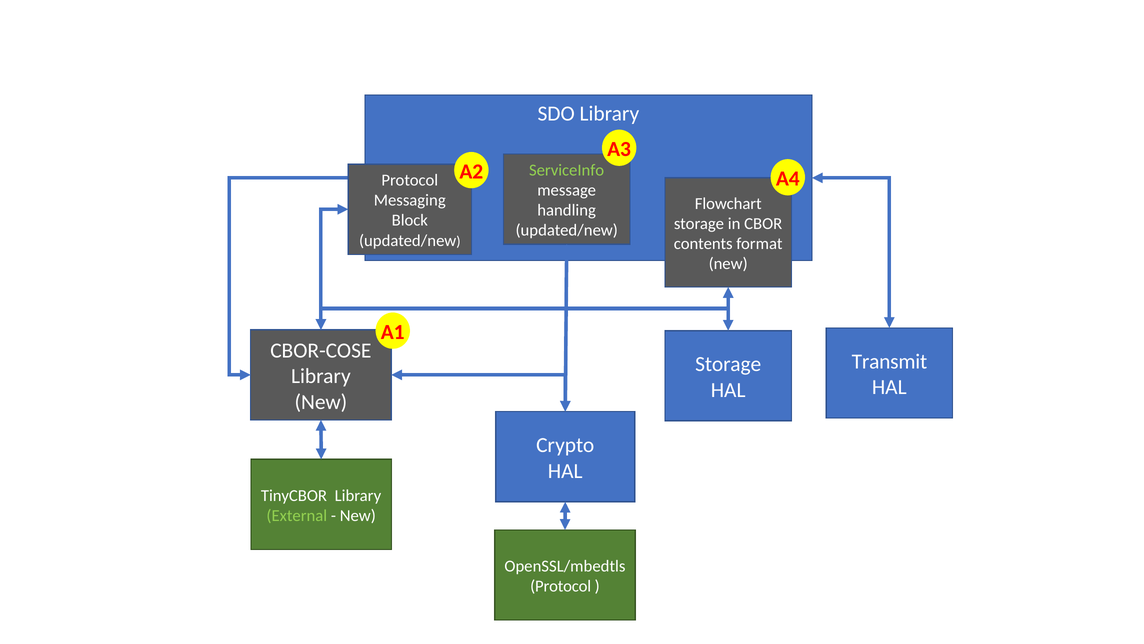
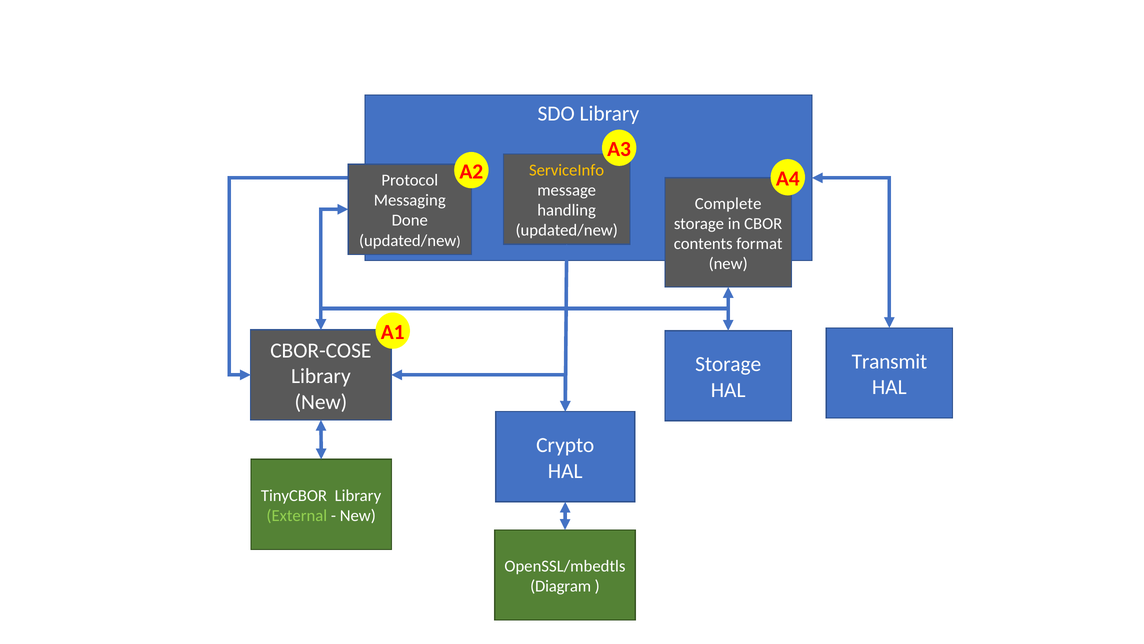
ServiceInfo colour: light green -> yellow
Flowchart: Flowchart -> Complete
Block: Block -> Done
Protocol at (561, 586): Protocol -> Diagram
